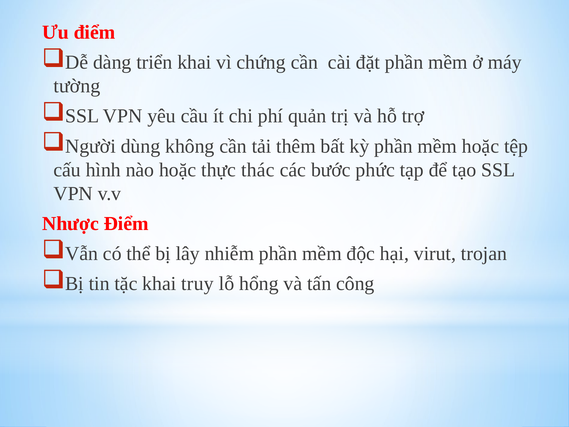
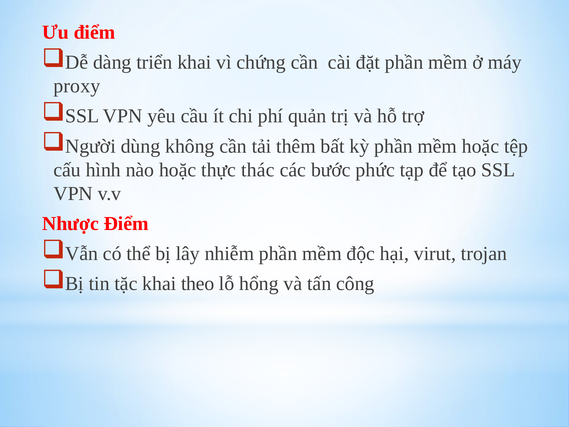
tường: tường -> proxy
truy: truy -> theo
